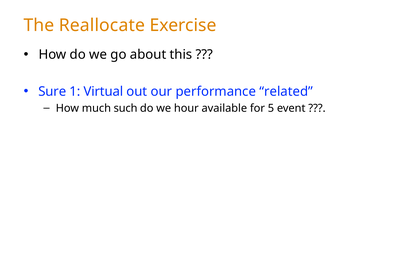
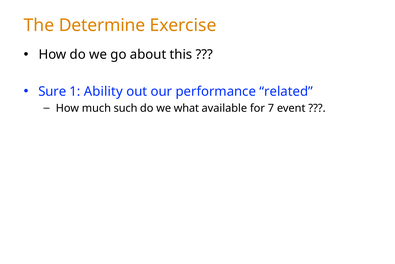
Reallocate: Reallocate -> Determine
Virtual: Virtual -> Ability
hour: hour -> what
5: 5 -> 7
